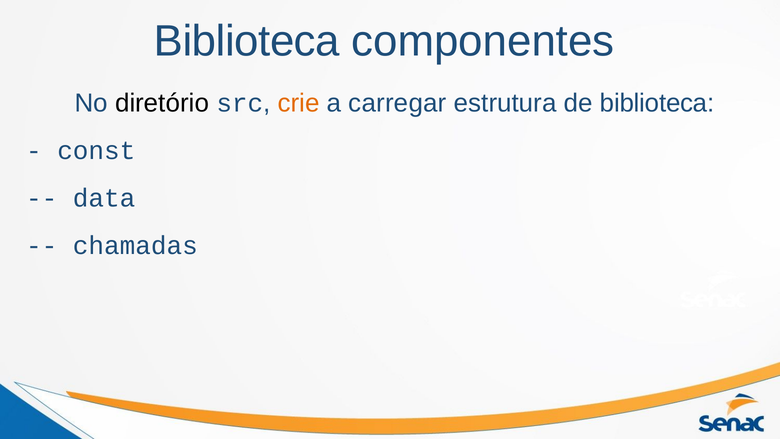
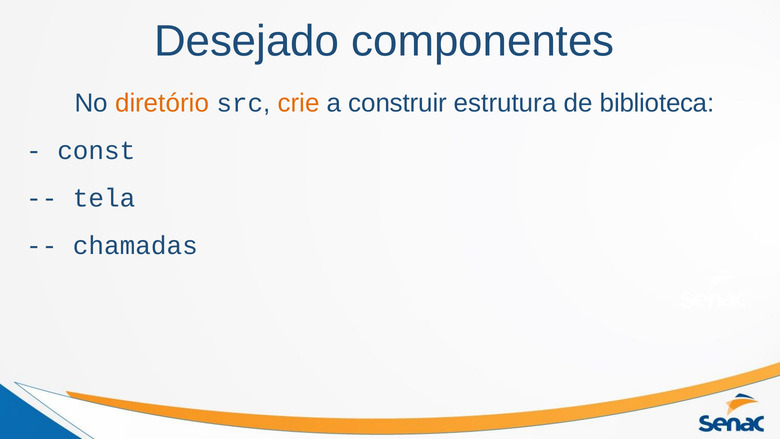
Biblioteca at (247, 41): Biblioteca -> Desejado
diretório colour: black -> orange
carregar: carregar -> construir
data: data -> tela
